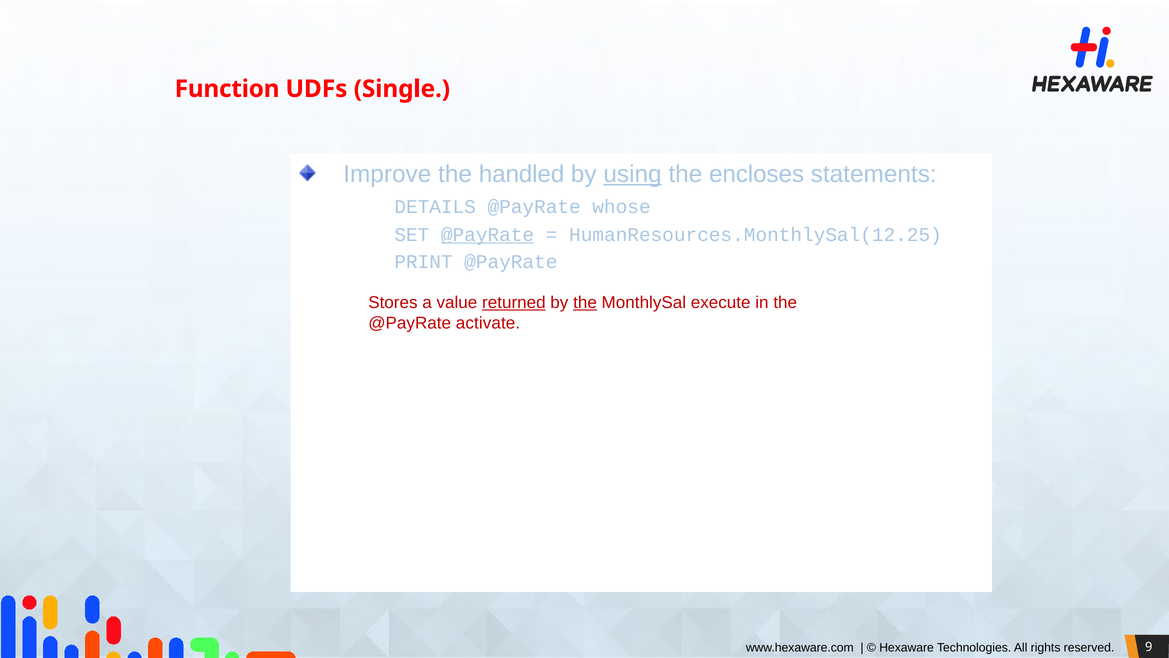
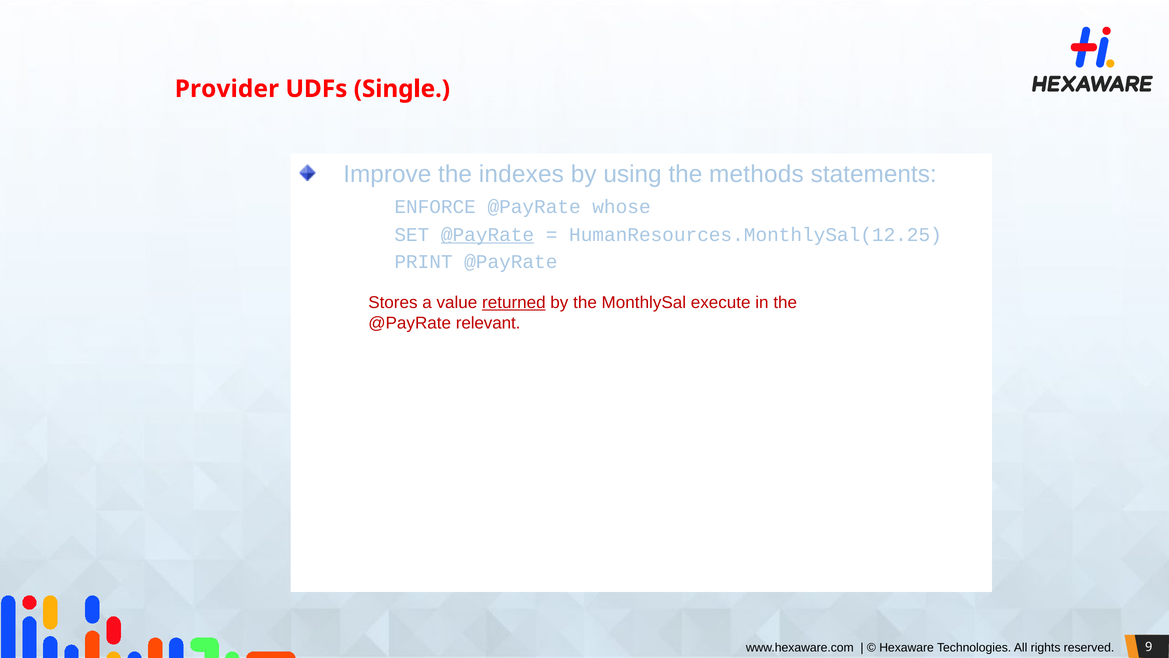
Function: Function -> Provider
handled: handled -> indexes
using underline: present -> none
encloses: encloses -> methods
DETAILS: DETAILS -> ENFORCE
the at (585, 303) underline: present -> none
activate: activate -> relevant
